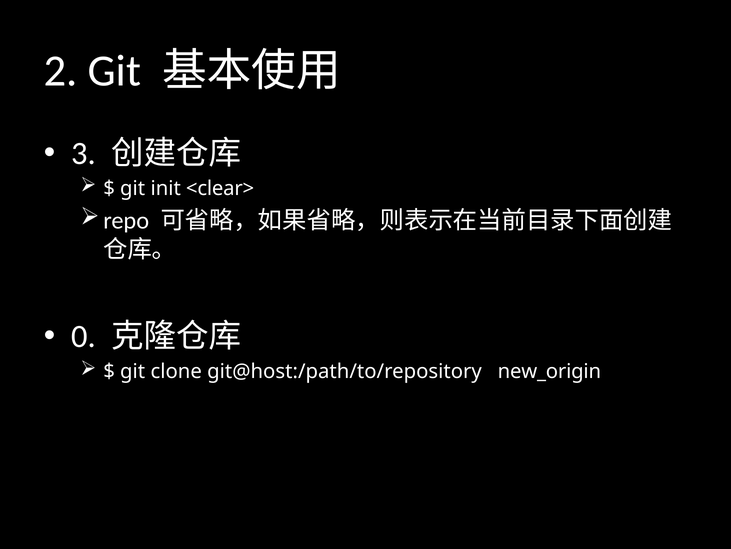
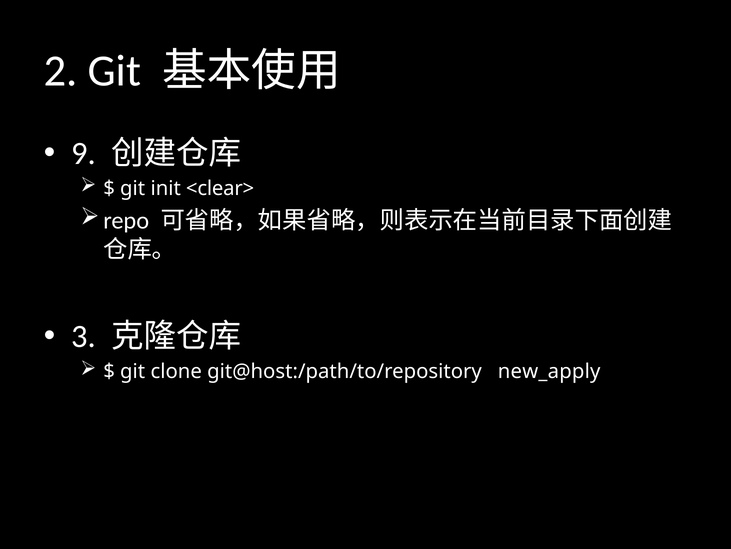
3: 3 -> 9
0: 0 -> 3
new_origin: new_origin -> new_apply
